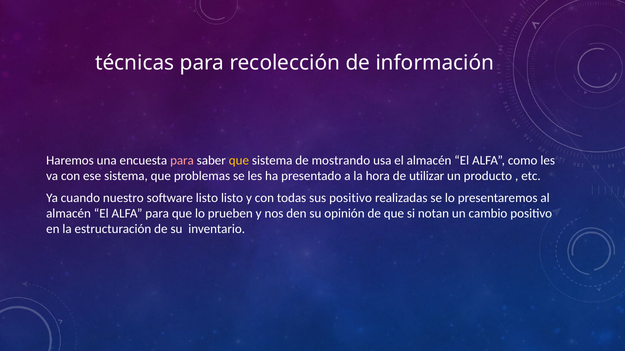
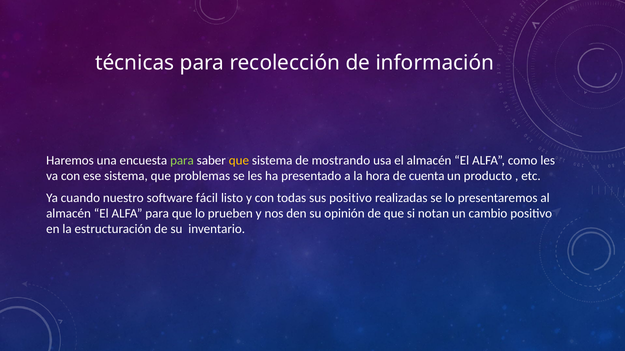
para at (182, 160) colour: pink -> light green
utilizar: utilizar -> cuenta
software listo: listo -> fácil
